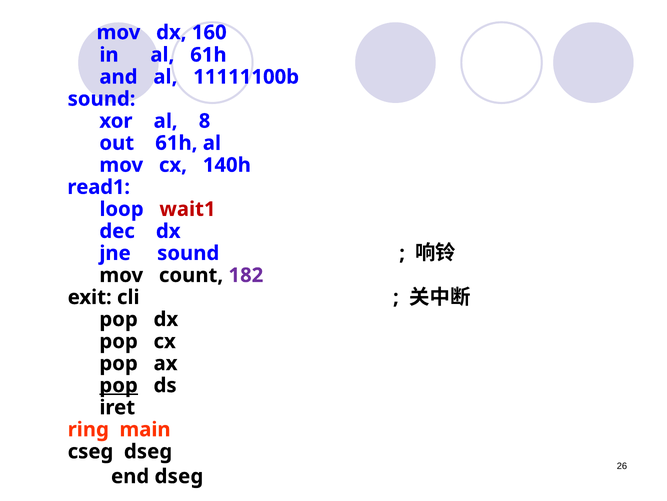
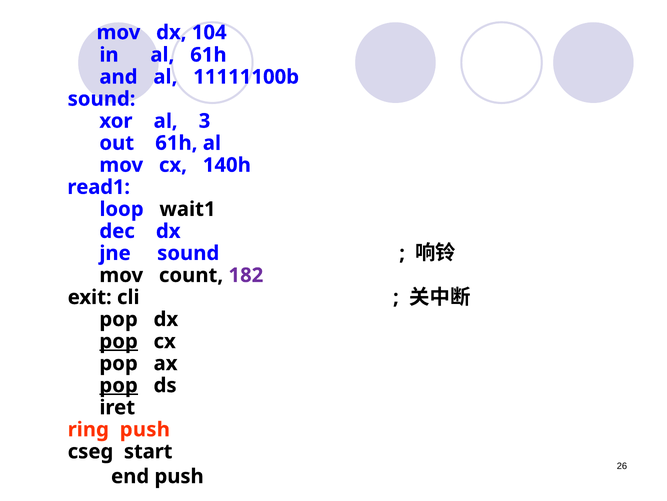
160: 160 -> 104
8: 8 -> 3
wait1 colour: red -> black
pop at (119, 341) underline: none -> present
ring main: main -> push
cseg dseg: dseg -> start
end dseg: dseg -> push
